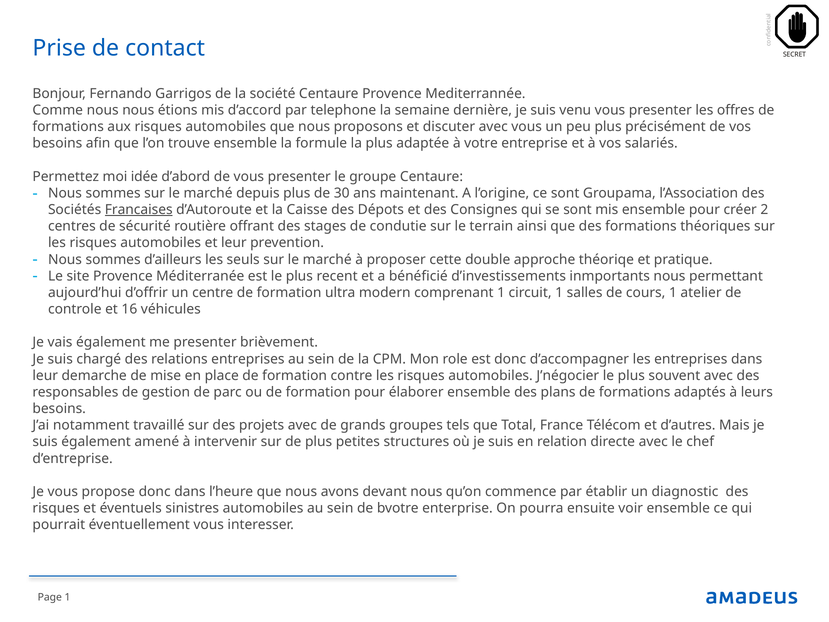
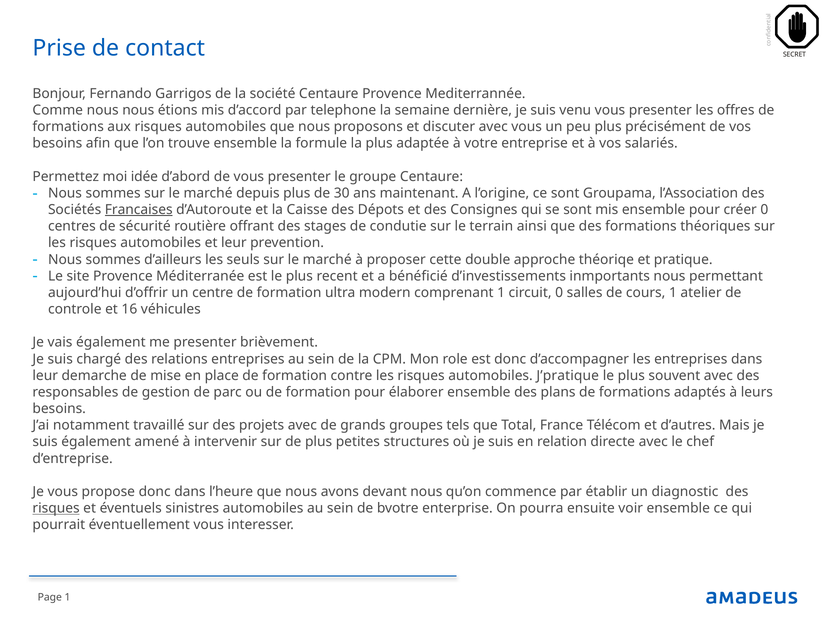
créer 2: 2 -> 0
circuit 1: 1 -> 0
J’négocier: J’négocier -> J’pratique
risques at (56, 508) underline: none -> present
